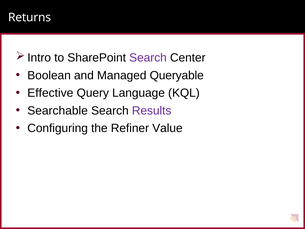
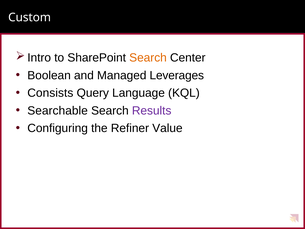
Returns: Returns -> Custom
Search at (148, 58) colour: purple -> orange
Queryable: Queryable -> Leverages
Effective: Effective -> Consists
